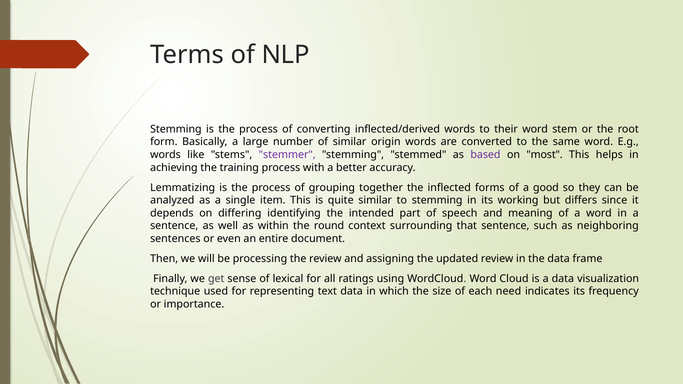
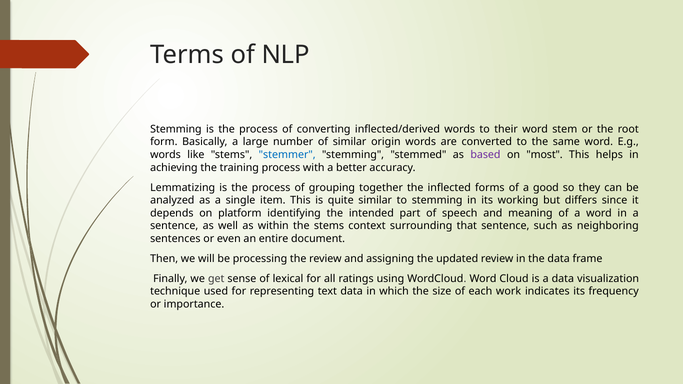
stemmer colour: purple -> blue
differing: differing -> platform
the round: round -> stems
need: need -> work
